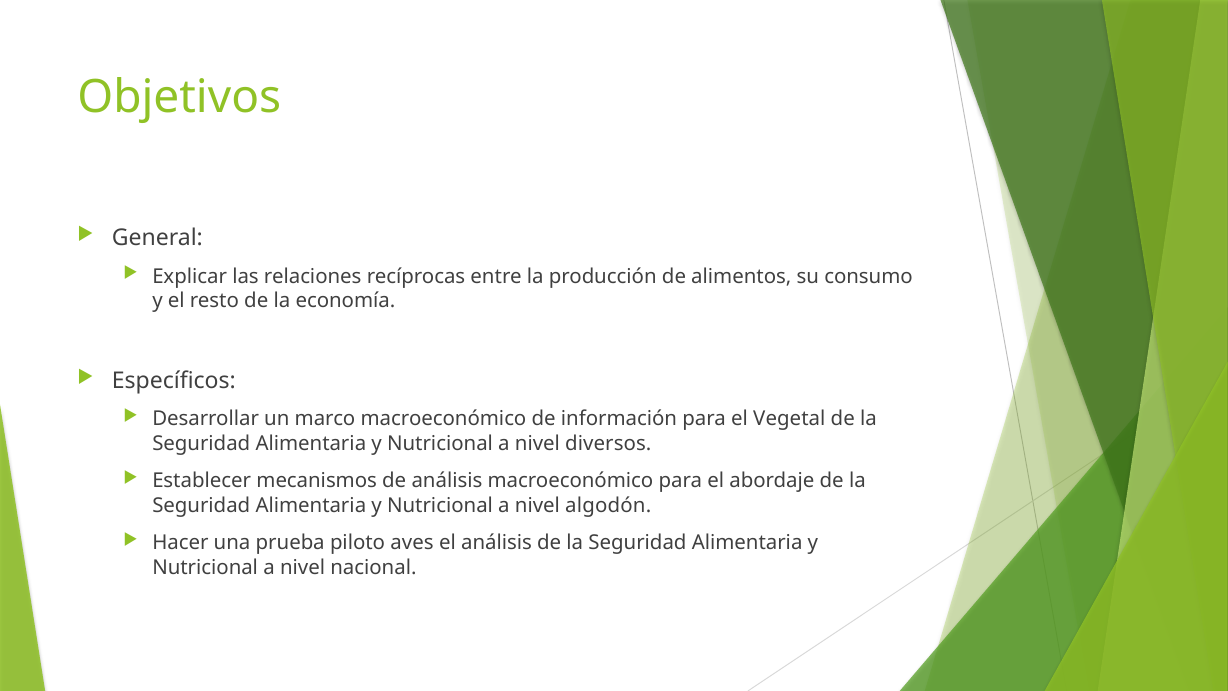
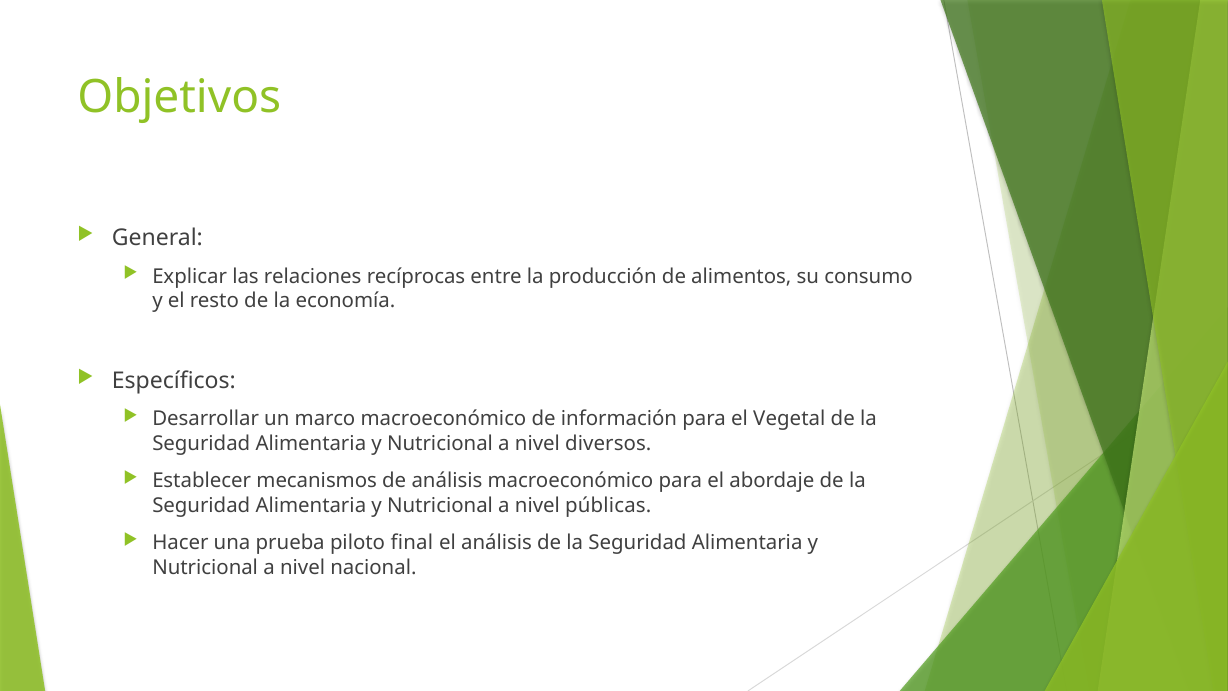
algodón: algodón -> públicas
aves: aves -> final
